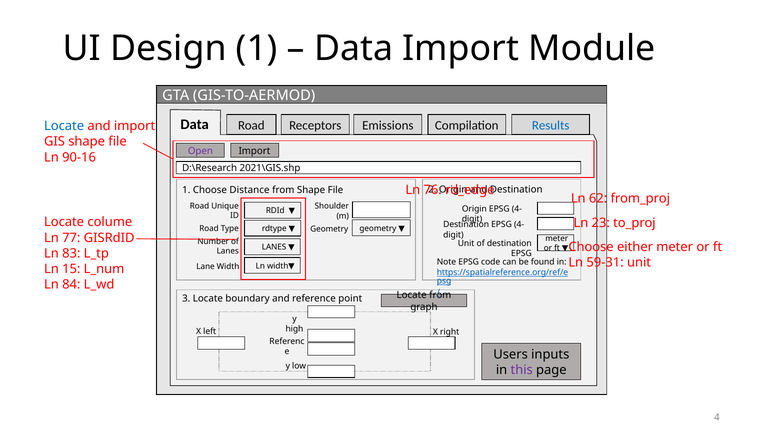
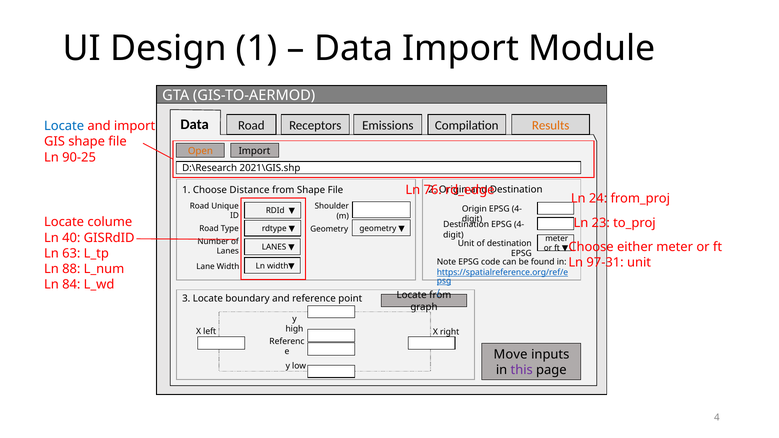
Results colour: blue -> orange
Open colour: purple -> orange
90-16: 90-16 -> 90-25
62: 62 -> 24
77: 77 -> 40
83: 83 -> 63
59-31: 59-31 -> 97-31
15: 15 -> 88
Users: Users -> Move
